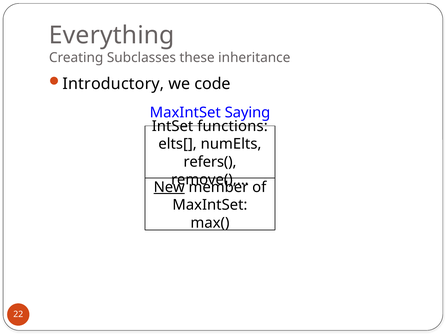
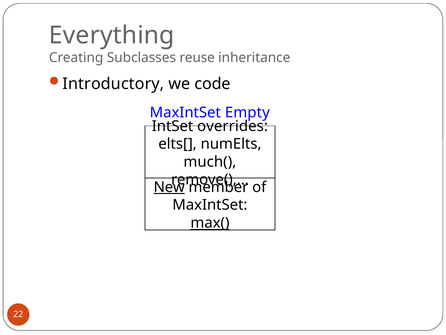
these: these -> reuse
Saying: Saying -> Empty
functions: functions -> overrides
refers(: refers( -> much(
max( underline: none -> present
